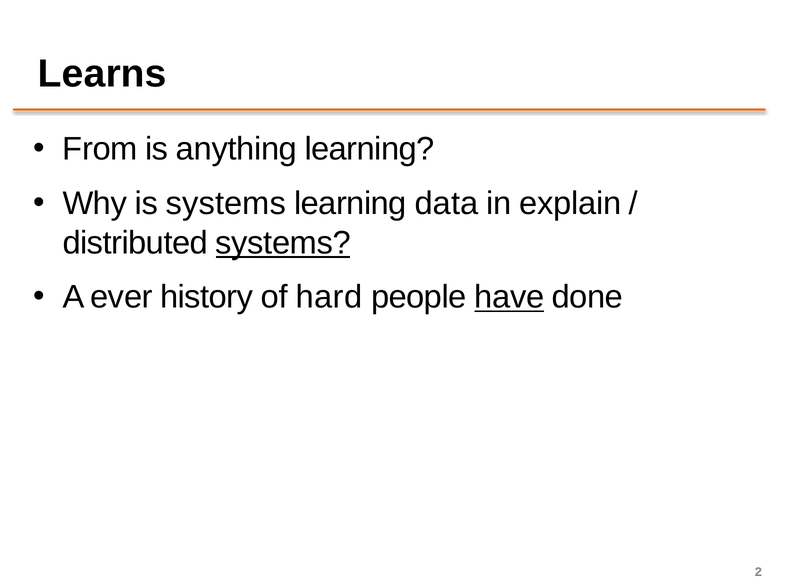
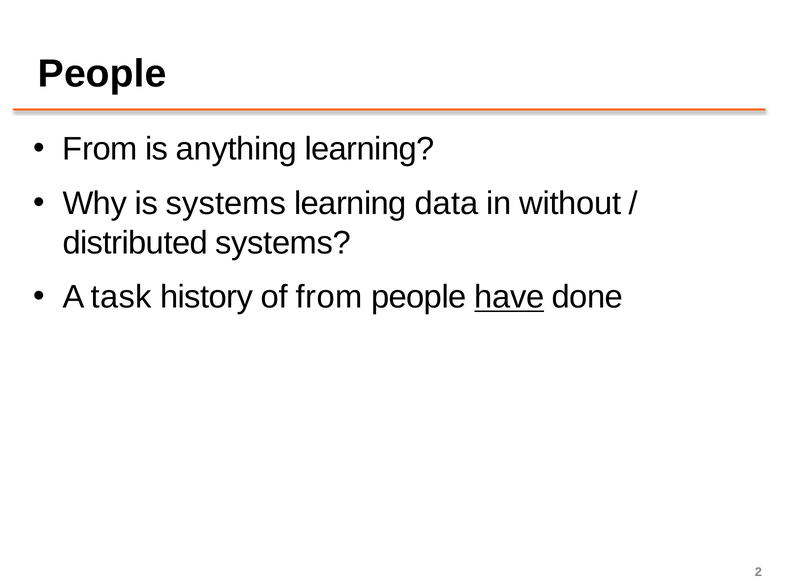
Learns at (102, 74): Learns -> People
explain: explain -> without
systems at (283, 243) underline: present -> none
ever: ever -> task
of hard: hard -> from
